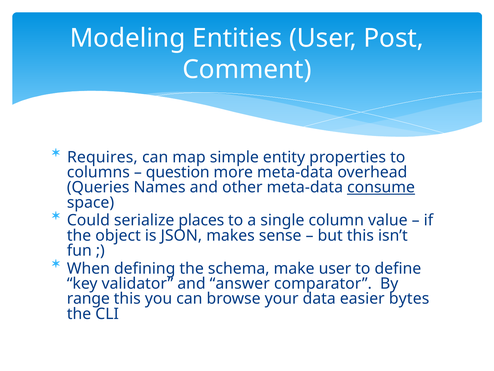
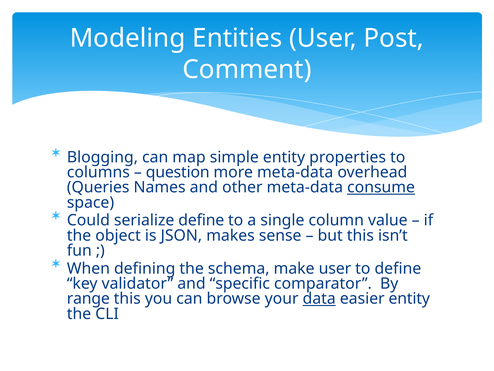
Requires: Requires -> Blogging
serialize places: places -> define
answer: answer -> specific
data underline: none -> present
easier bytes: bytes -> entity
